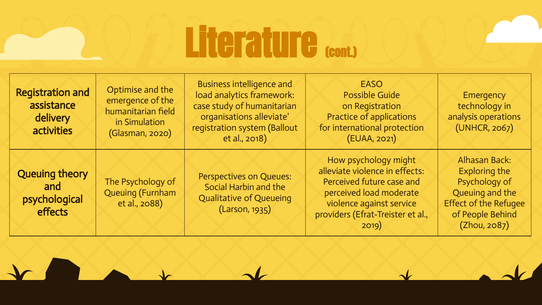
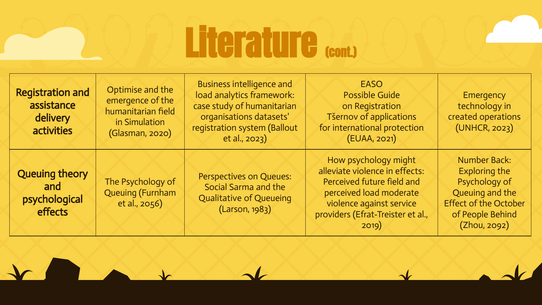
organisations alleviate: alleviate -> datasets
Practice: Practice -> Tšernov
analysis: analysis -> created
UNHCR 2067: 2067 -> 2023
al 2018: 2018 -> 2023
Alhasan: Alhasan -> Number
future case: case -> field
Harbin: Harbin -> Sarma
2088: 2088 -> 2056
Refugee: Refugee -> October
1935: 1935 -> 1983
2087: 2087 -> 2092
